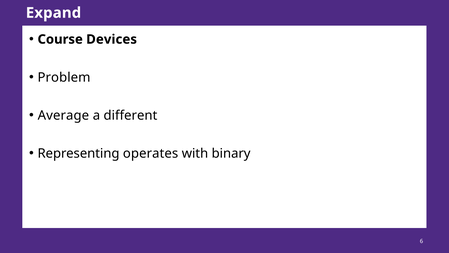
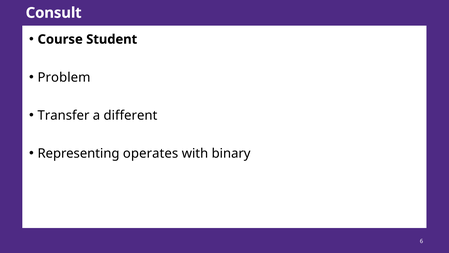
Expand: Expand -> Consult
Devices: Devices -> Student
Average: Average -> Transfer
